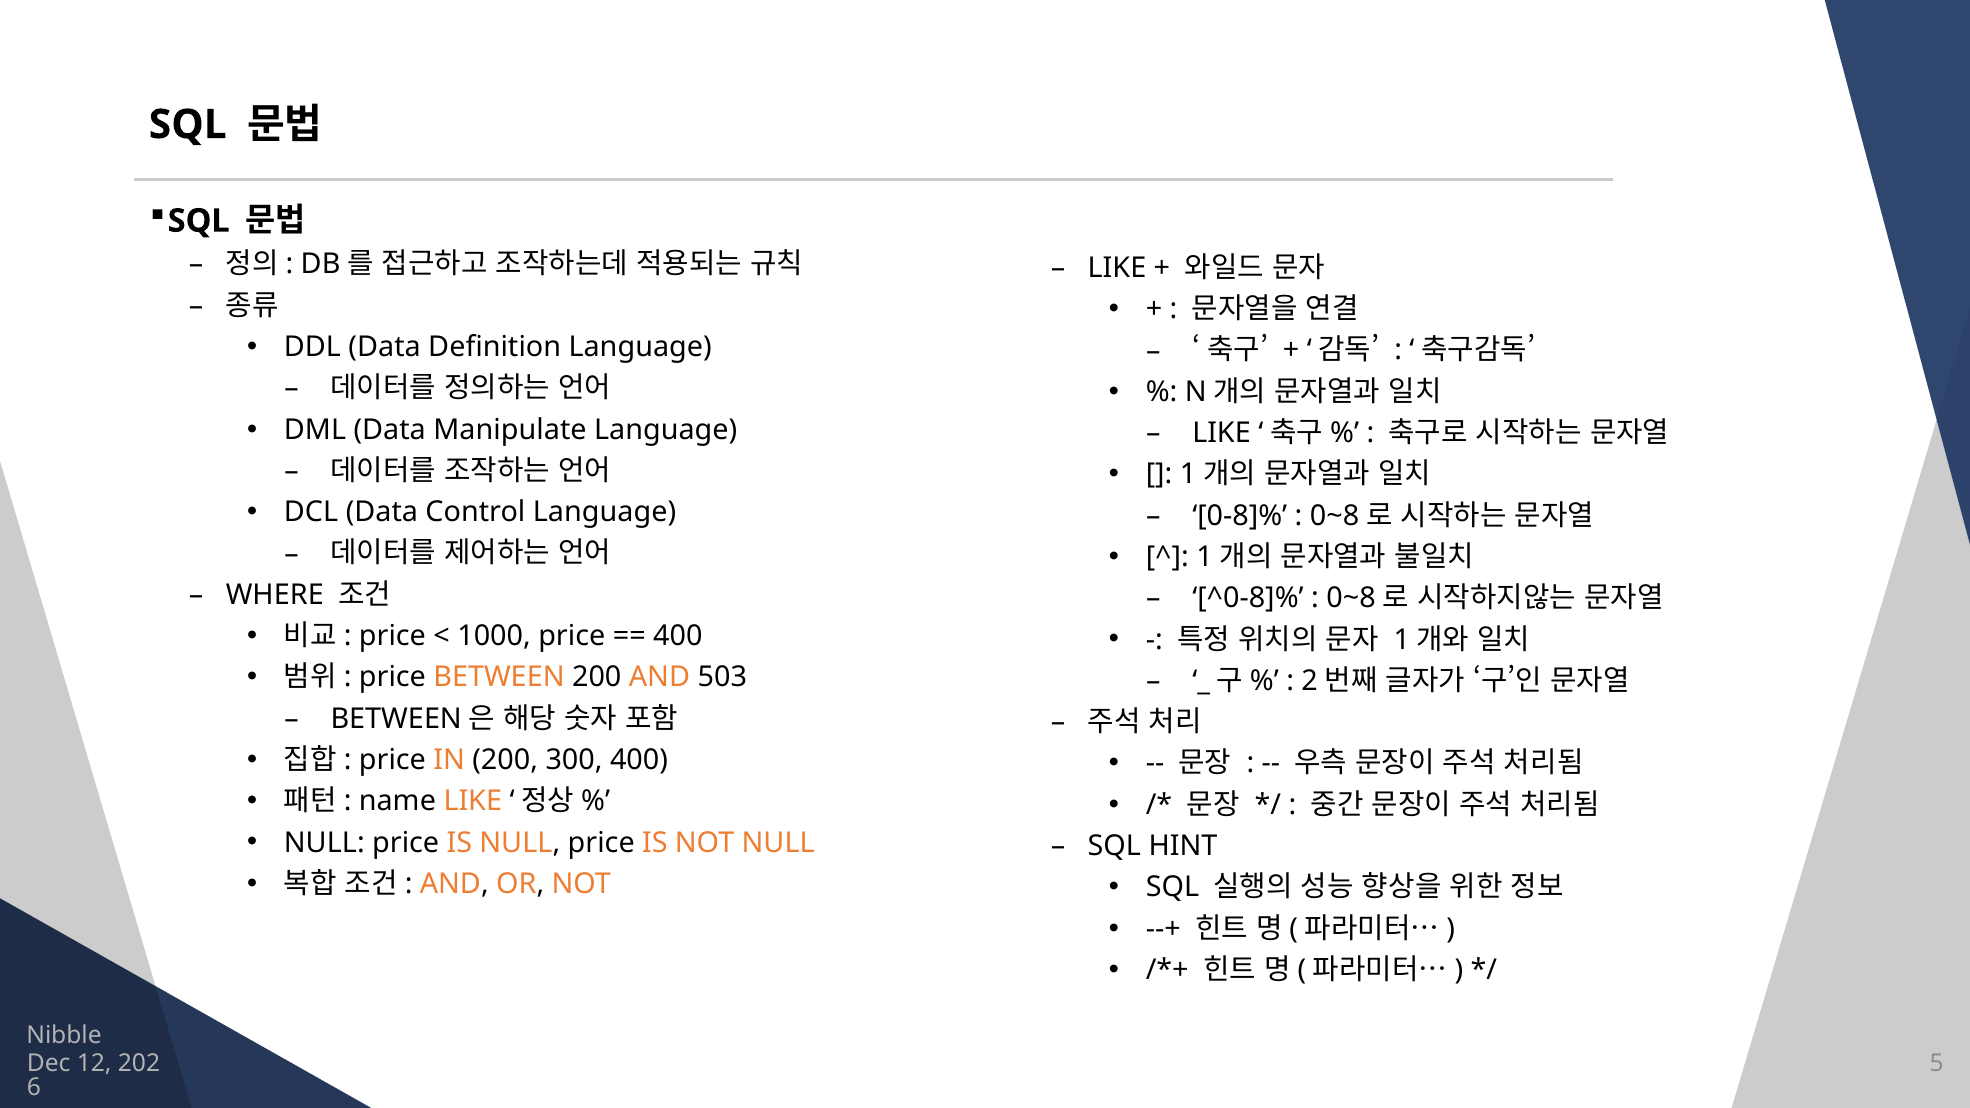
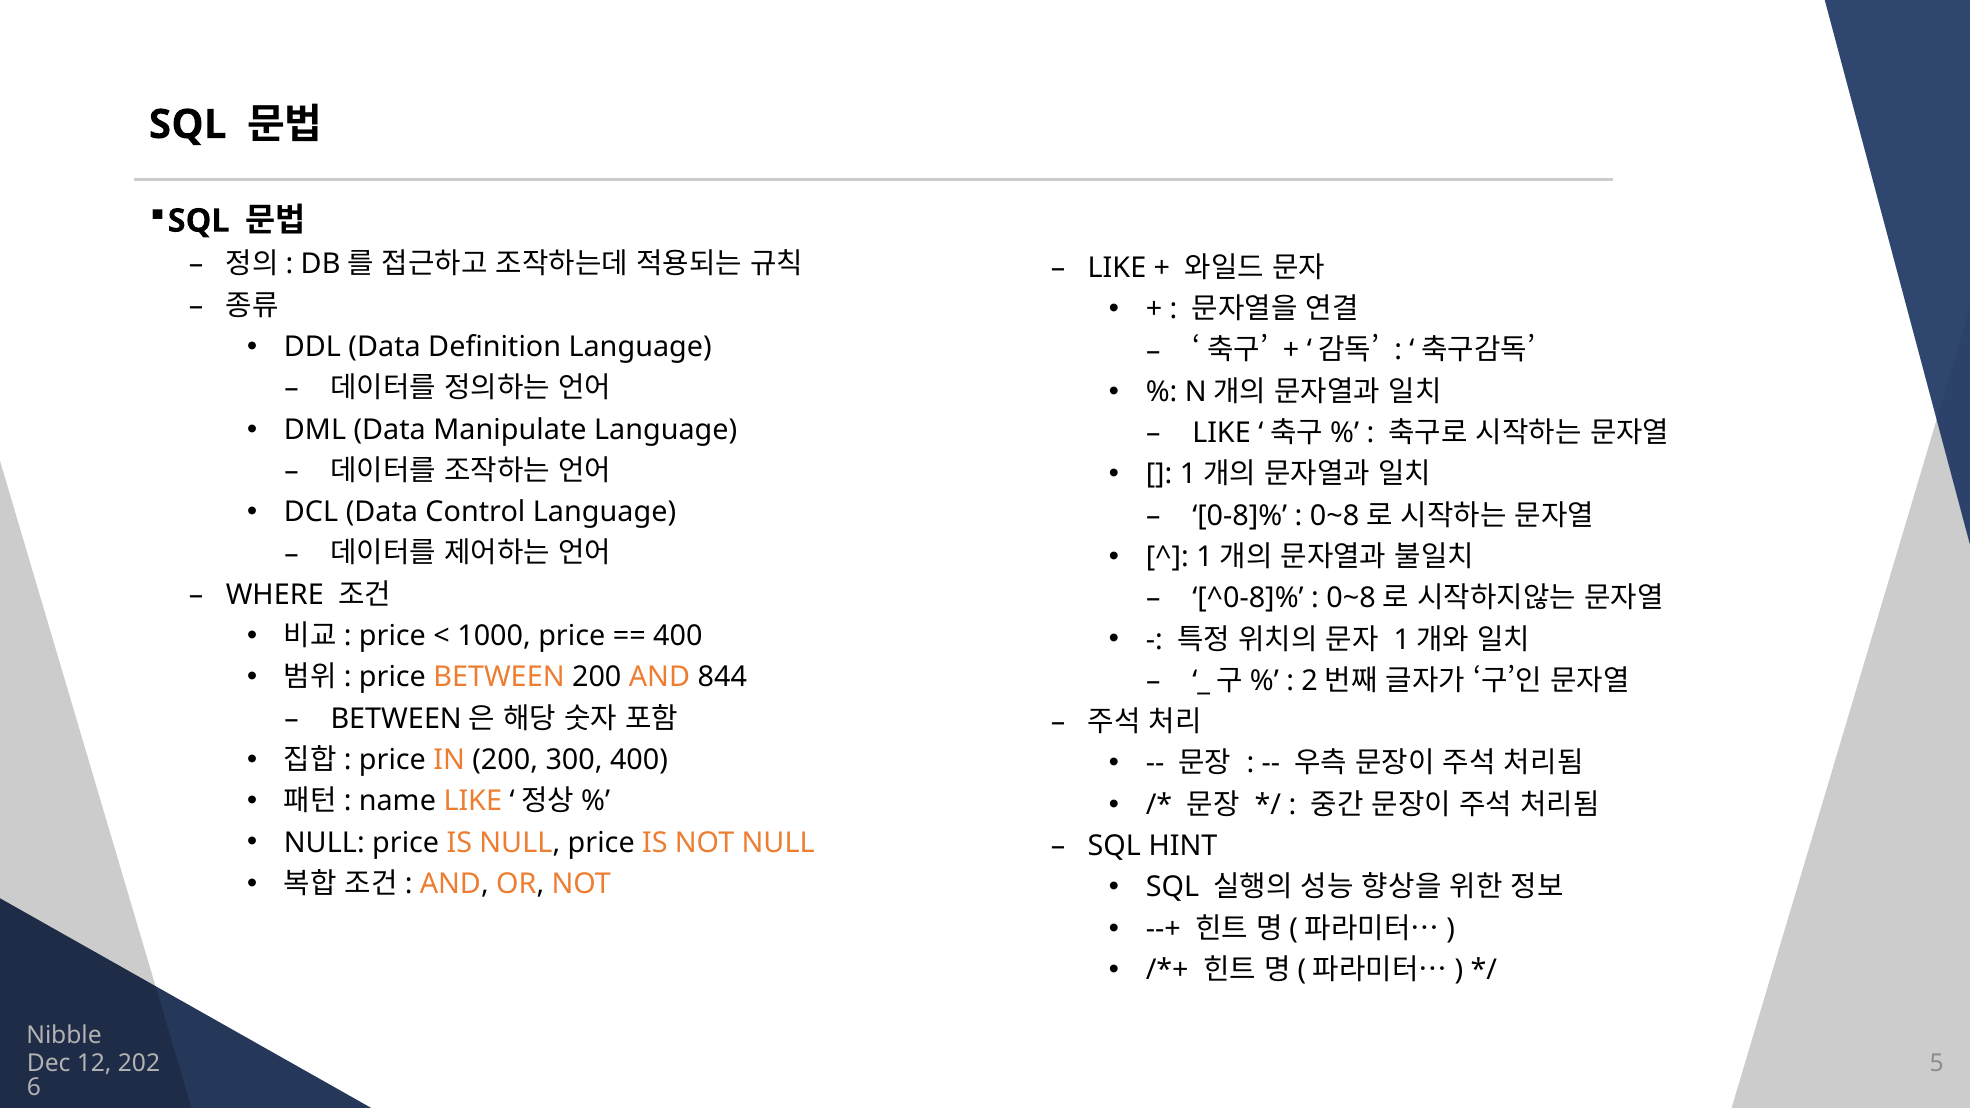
503: 503 -> 844
